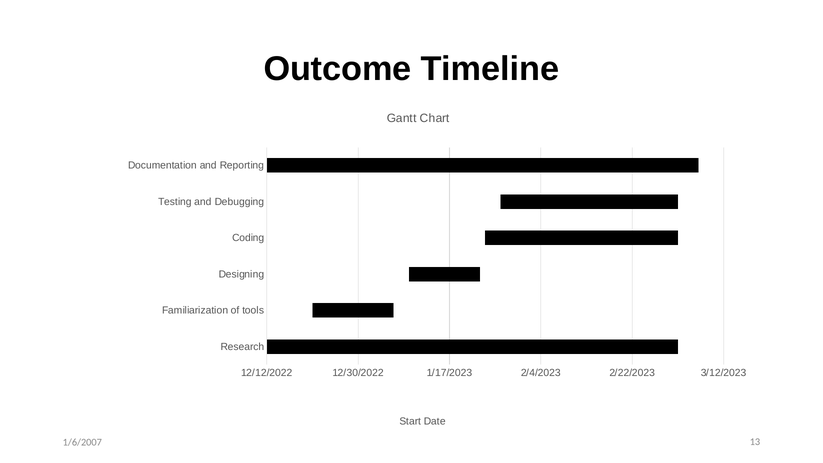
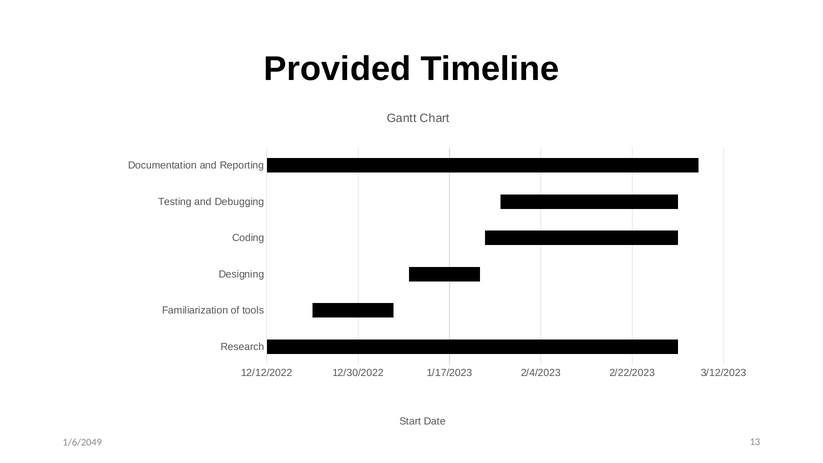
Outcome: Outcome -> Provided
1/6/2007: 1/6/2007 -> 1/6/2049
